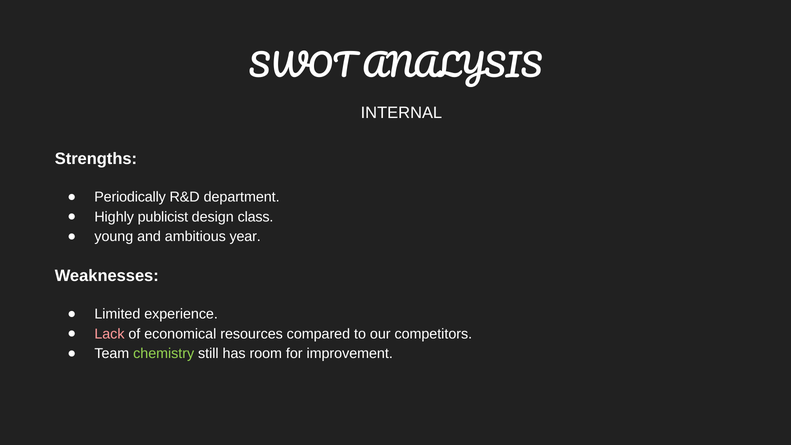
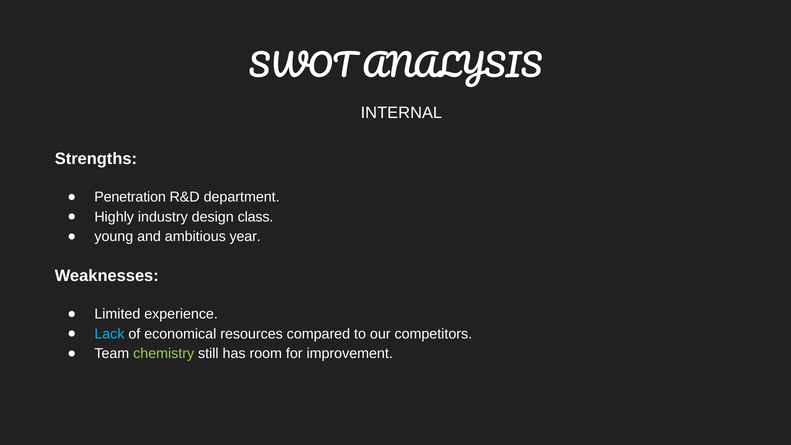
Periodically: Periodically -> Penetration
publicist: publicist -> industry
Lack colour: pink -> light blue
